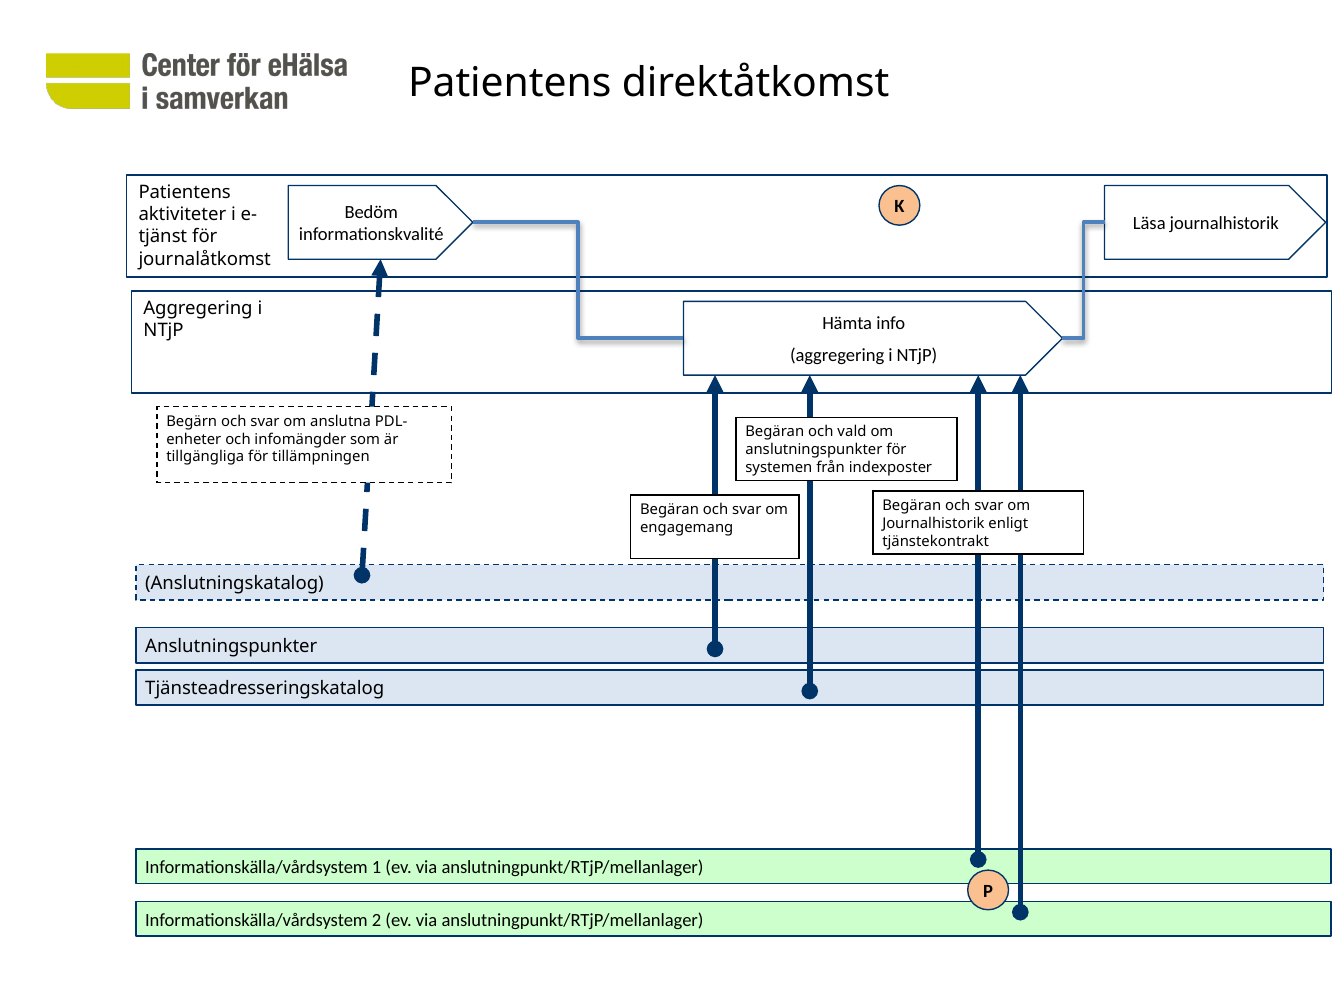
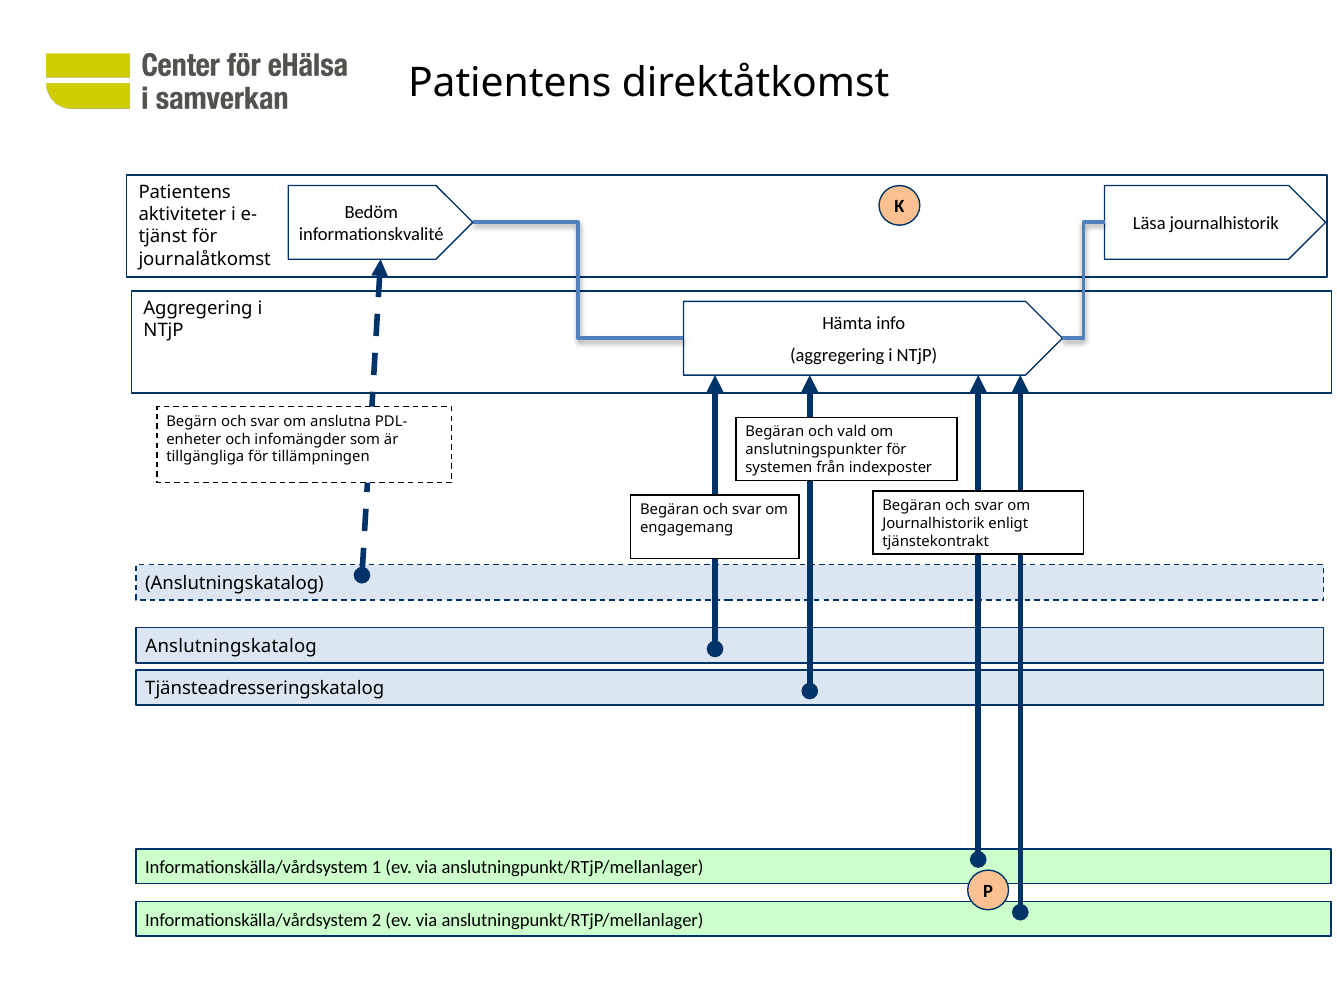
Anslutningspunkter at (231, 647): Anslutningspunkter -> Anslutningskatalog
